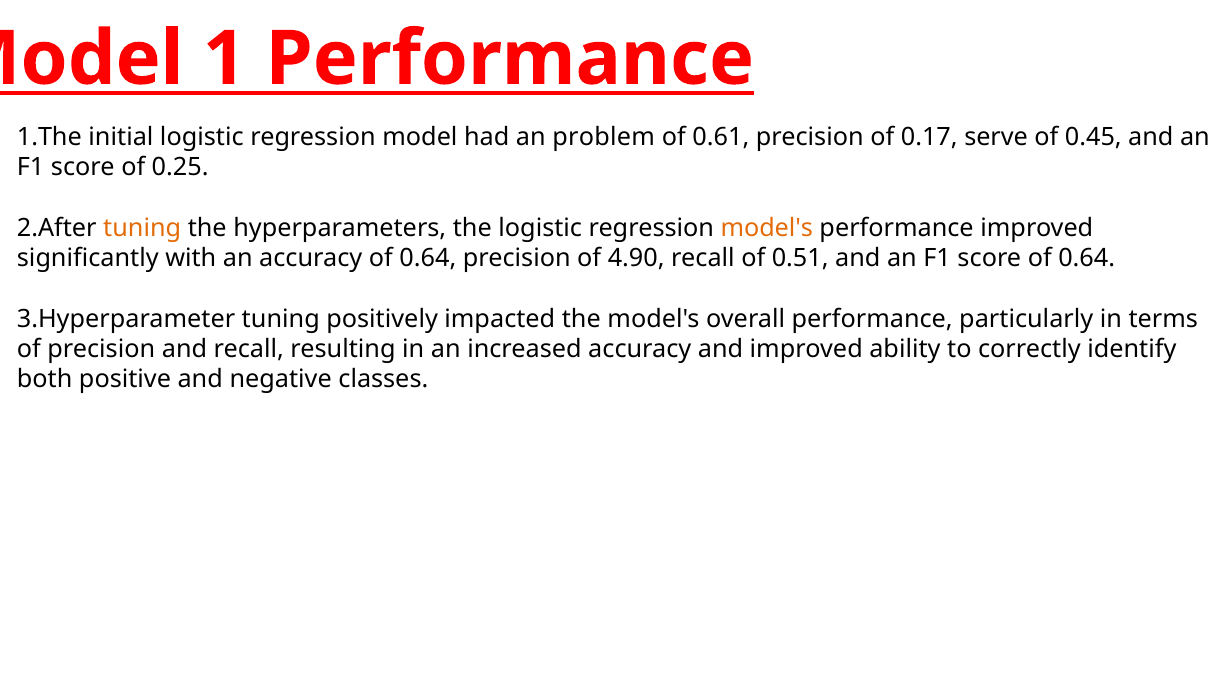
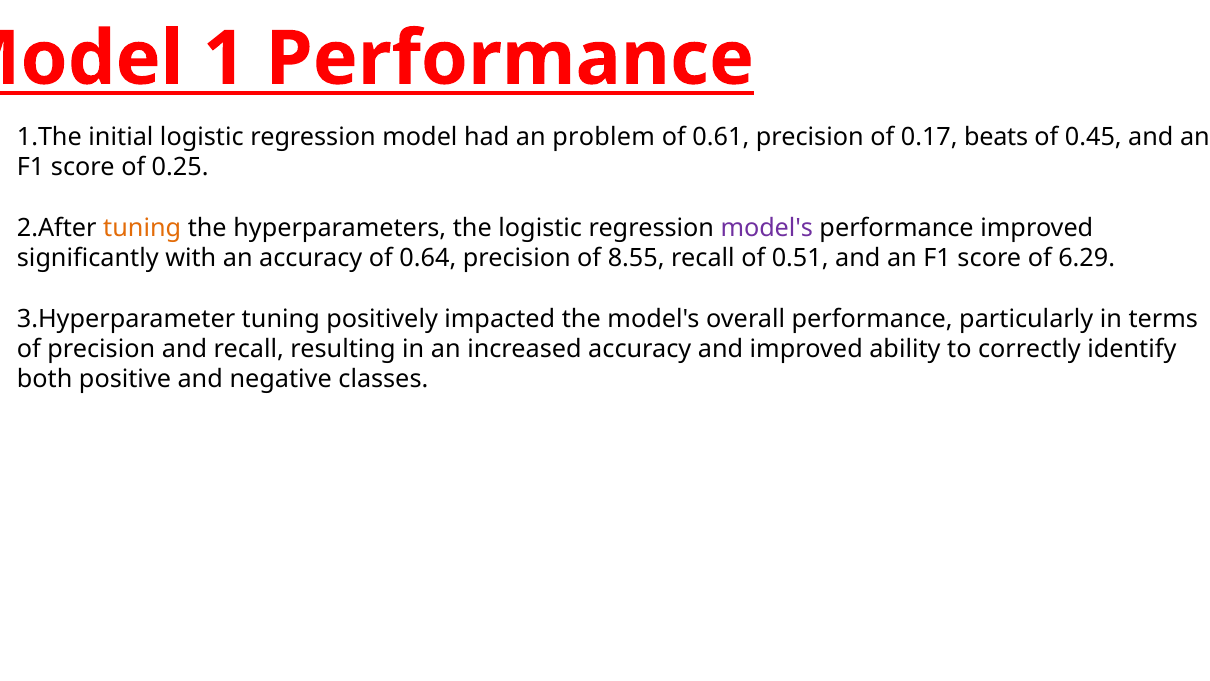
serve: serve -> beats
model's at (767, 228) colour: orange -> purple
4.90: 4.90 -> 8.55
score of 0.64: 0.64 -> 6.29
